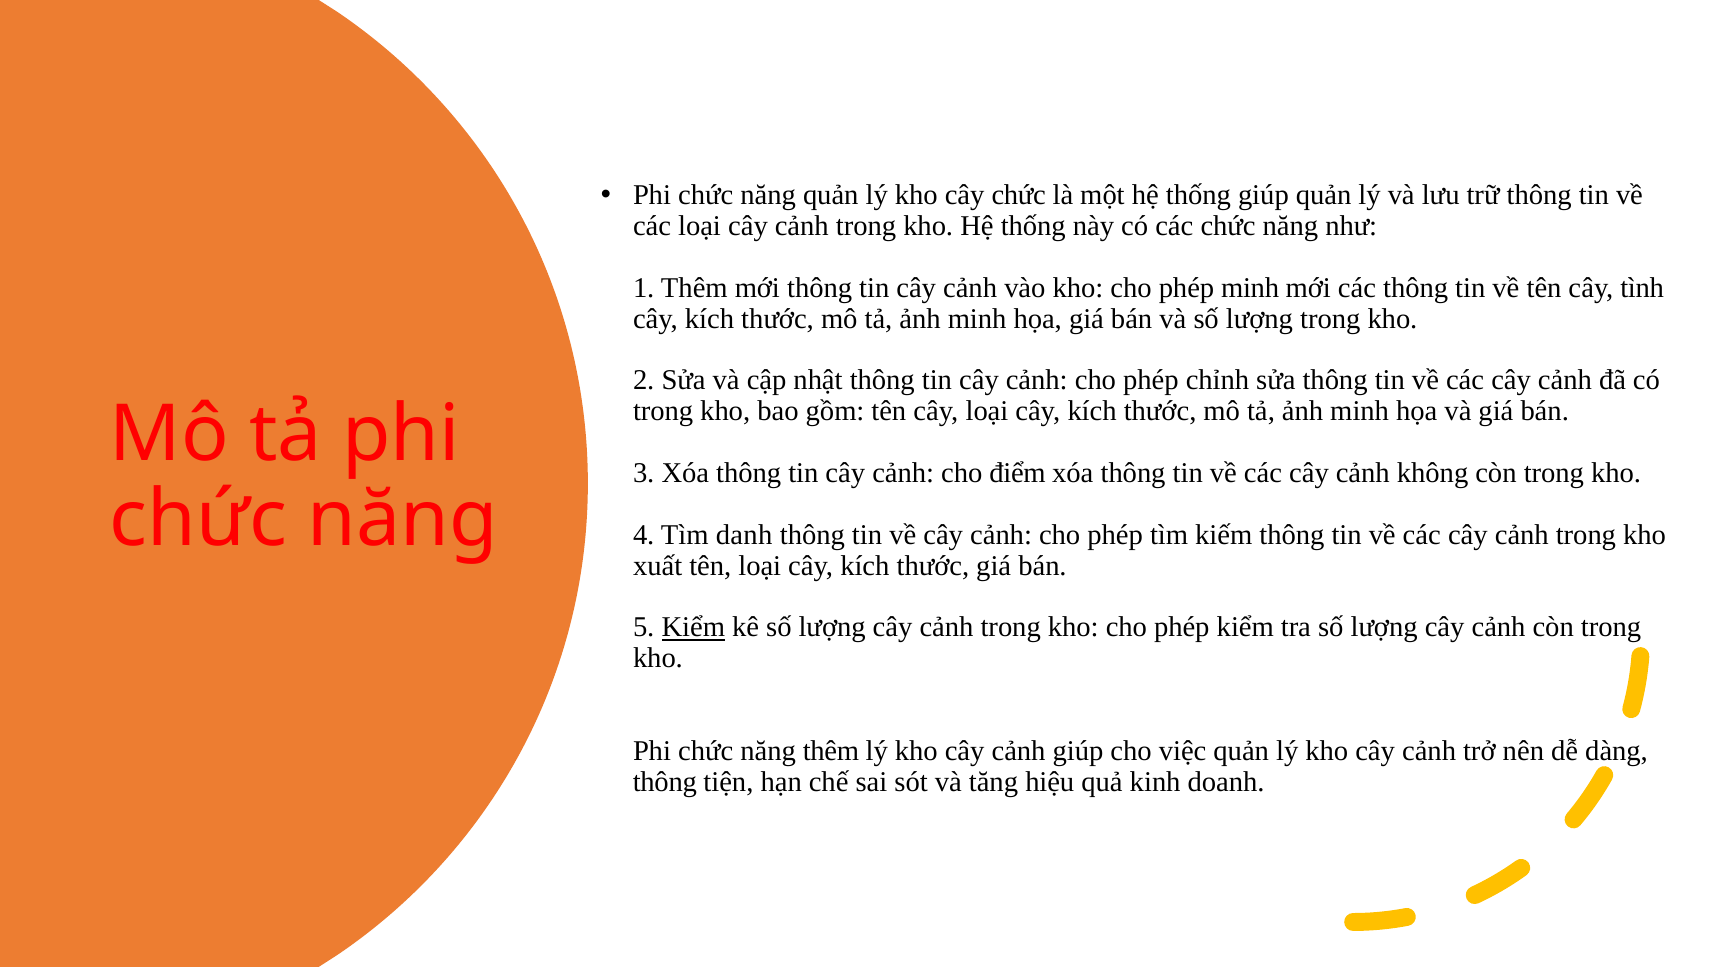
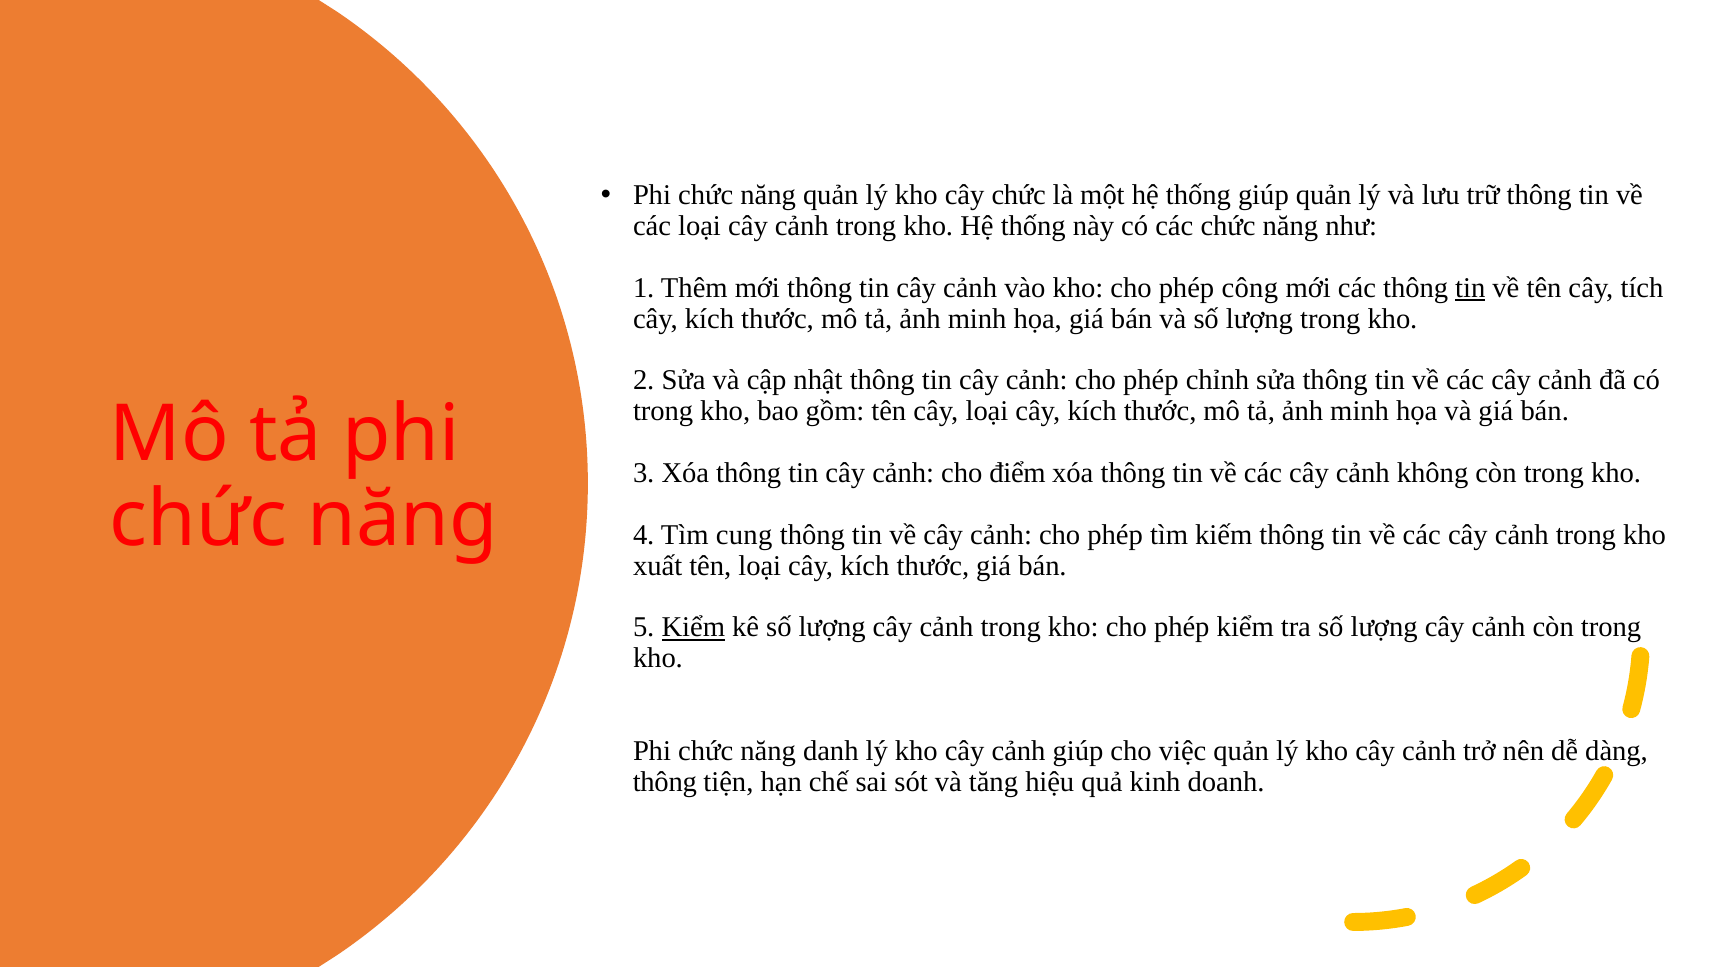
phép minh: minh -> công
tin at (1470, 288) underline: none -> present
tình: tình -> tích
danh: danh -> cung
năng thêm: thêm -> danh
